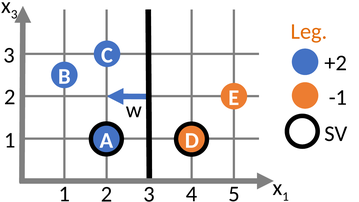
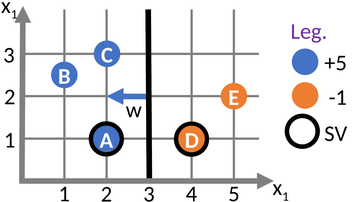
3 at (14, 14): 3 -> 1
Leg colour: orange -> purple
+2: +2 -> +5
